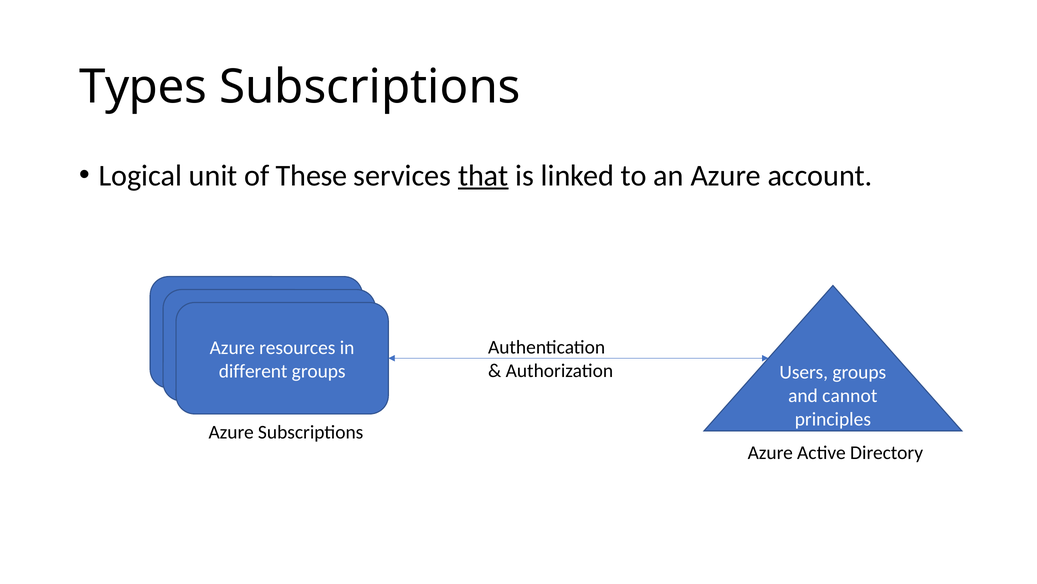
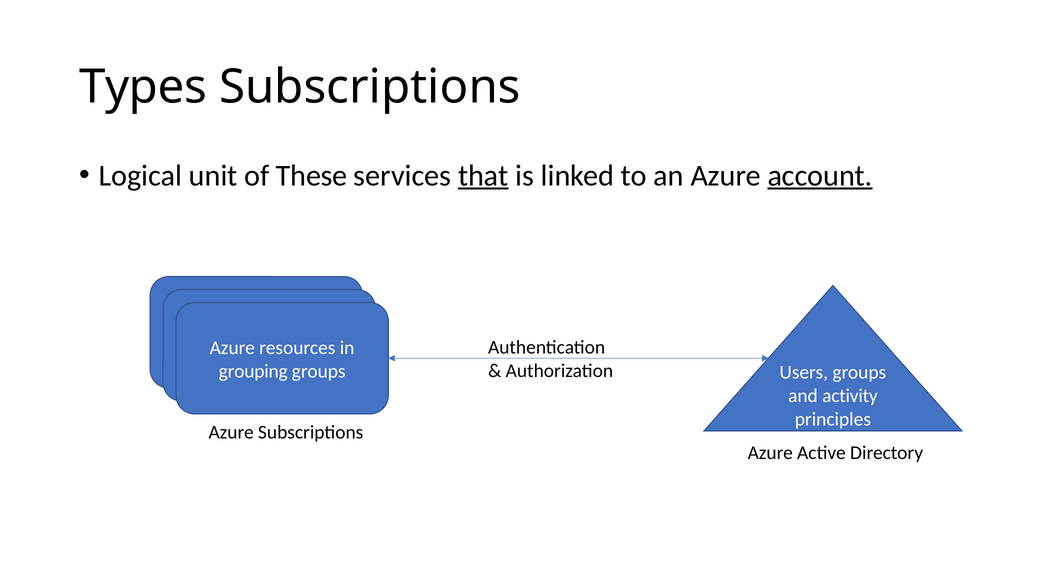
account underline: none -> present
different: different -> grouping
cannot: cannot -> activity
